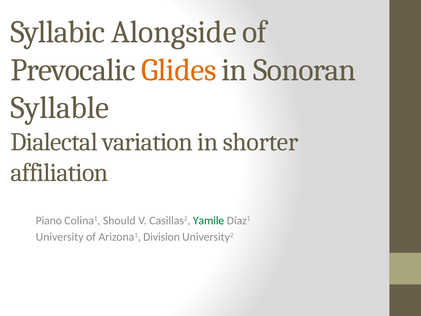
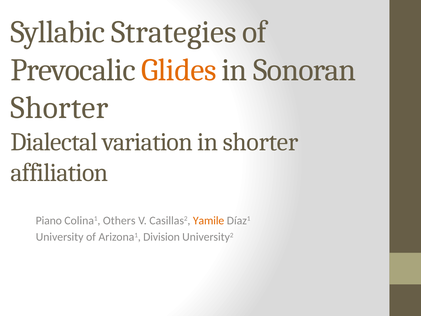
Alongside: Alongside -> Strategies
Syllable at (60, 108): Syllable -> Shorter
Should: Should -> Others
Yamile colour: green -> orange
